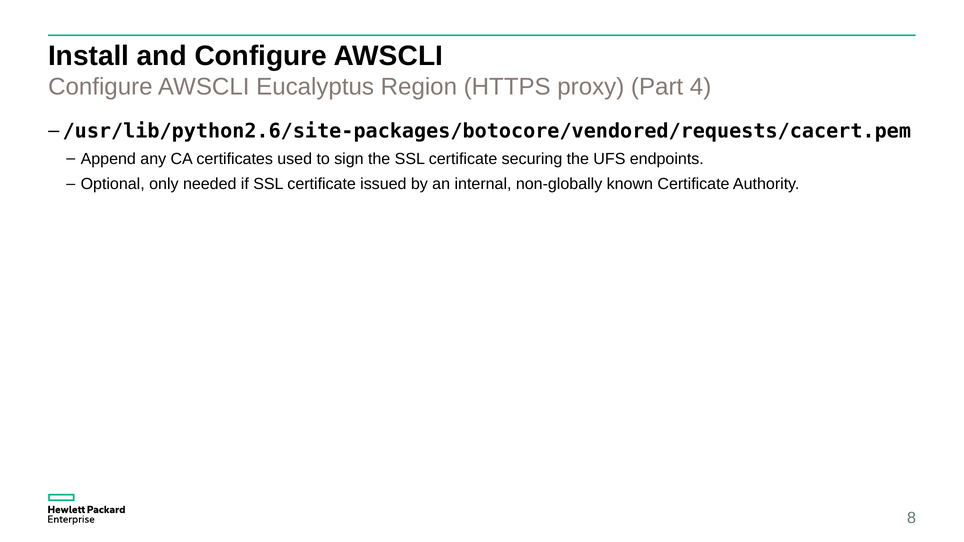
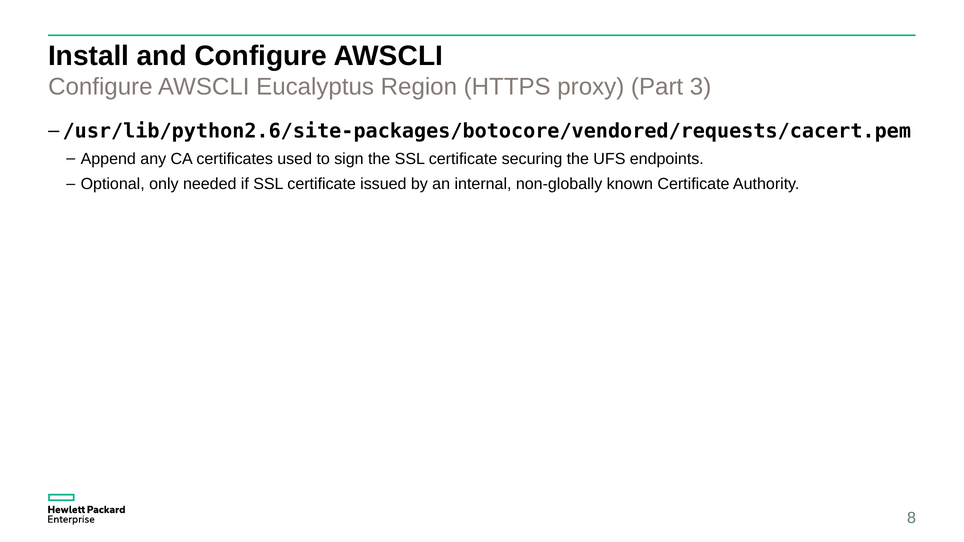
4: 4 -> 3
